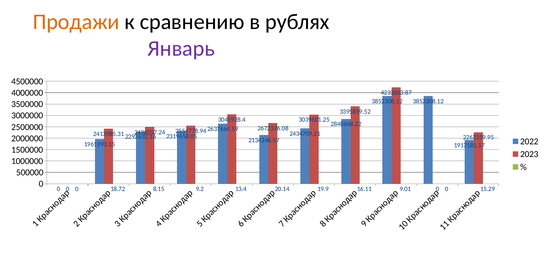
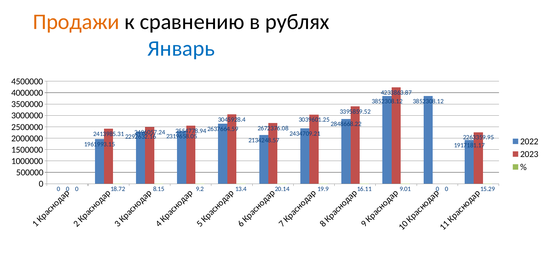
Январь colour: purple -> blue
